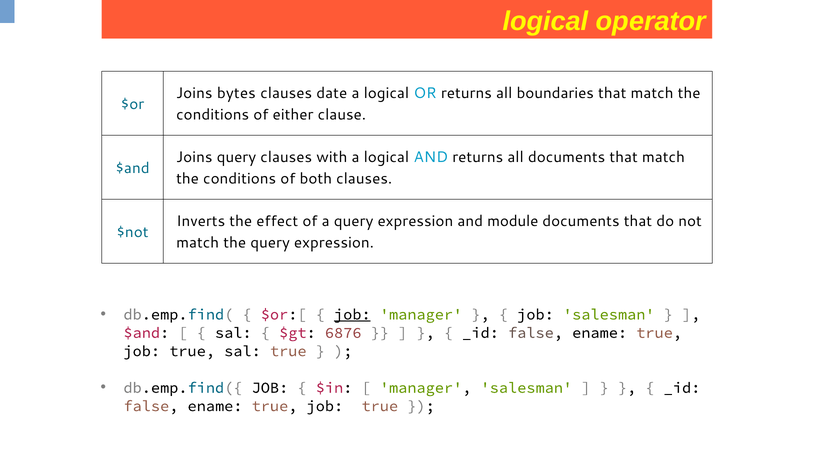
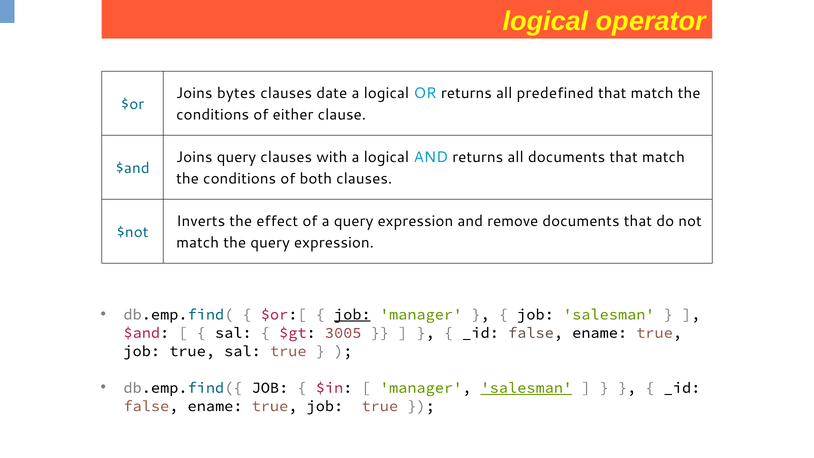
boundaries: boundaries -> predefined
module: module -> remove
6876: 6876 -> 3005
salesman at (526, 388) underline: none -> present
